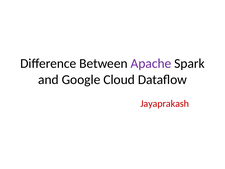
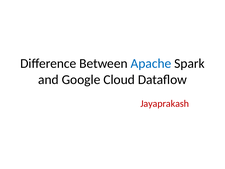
Apache colour: purple -> blue
